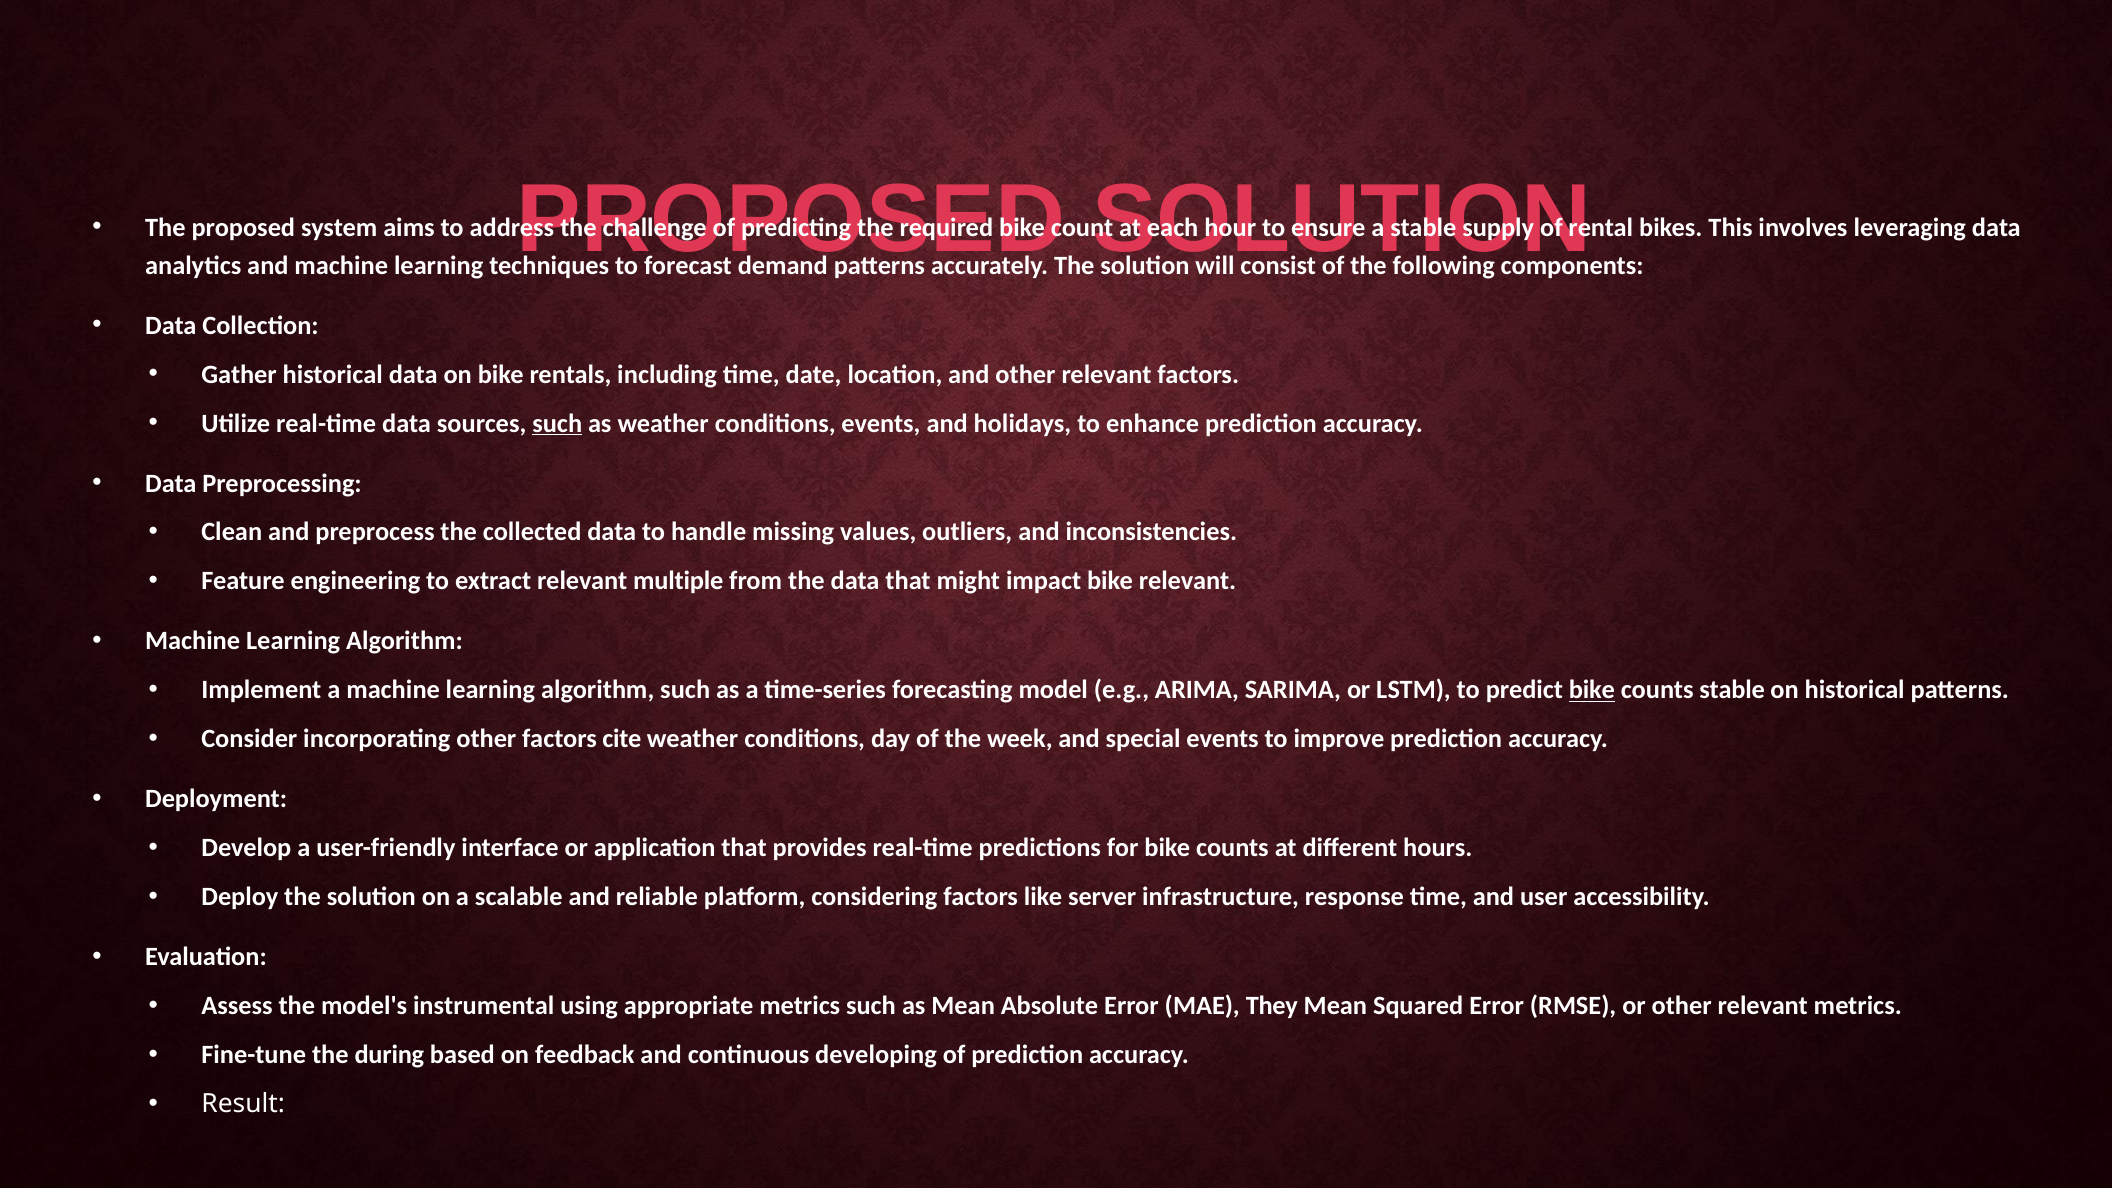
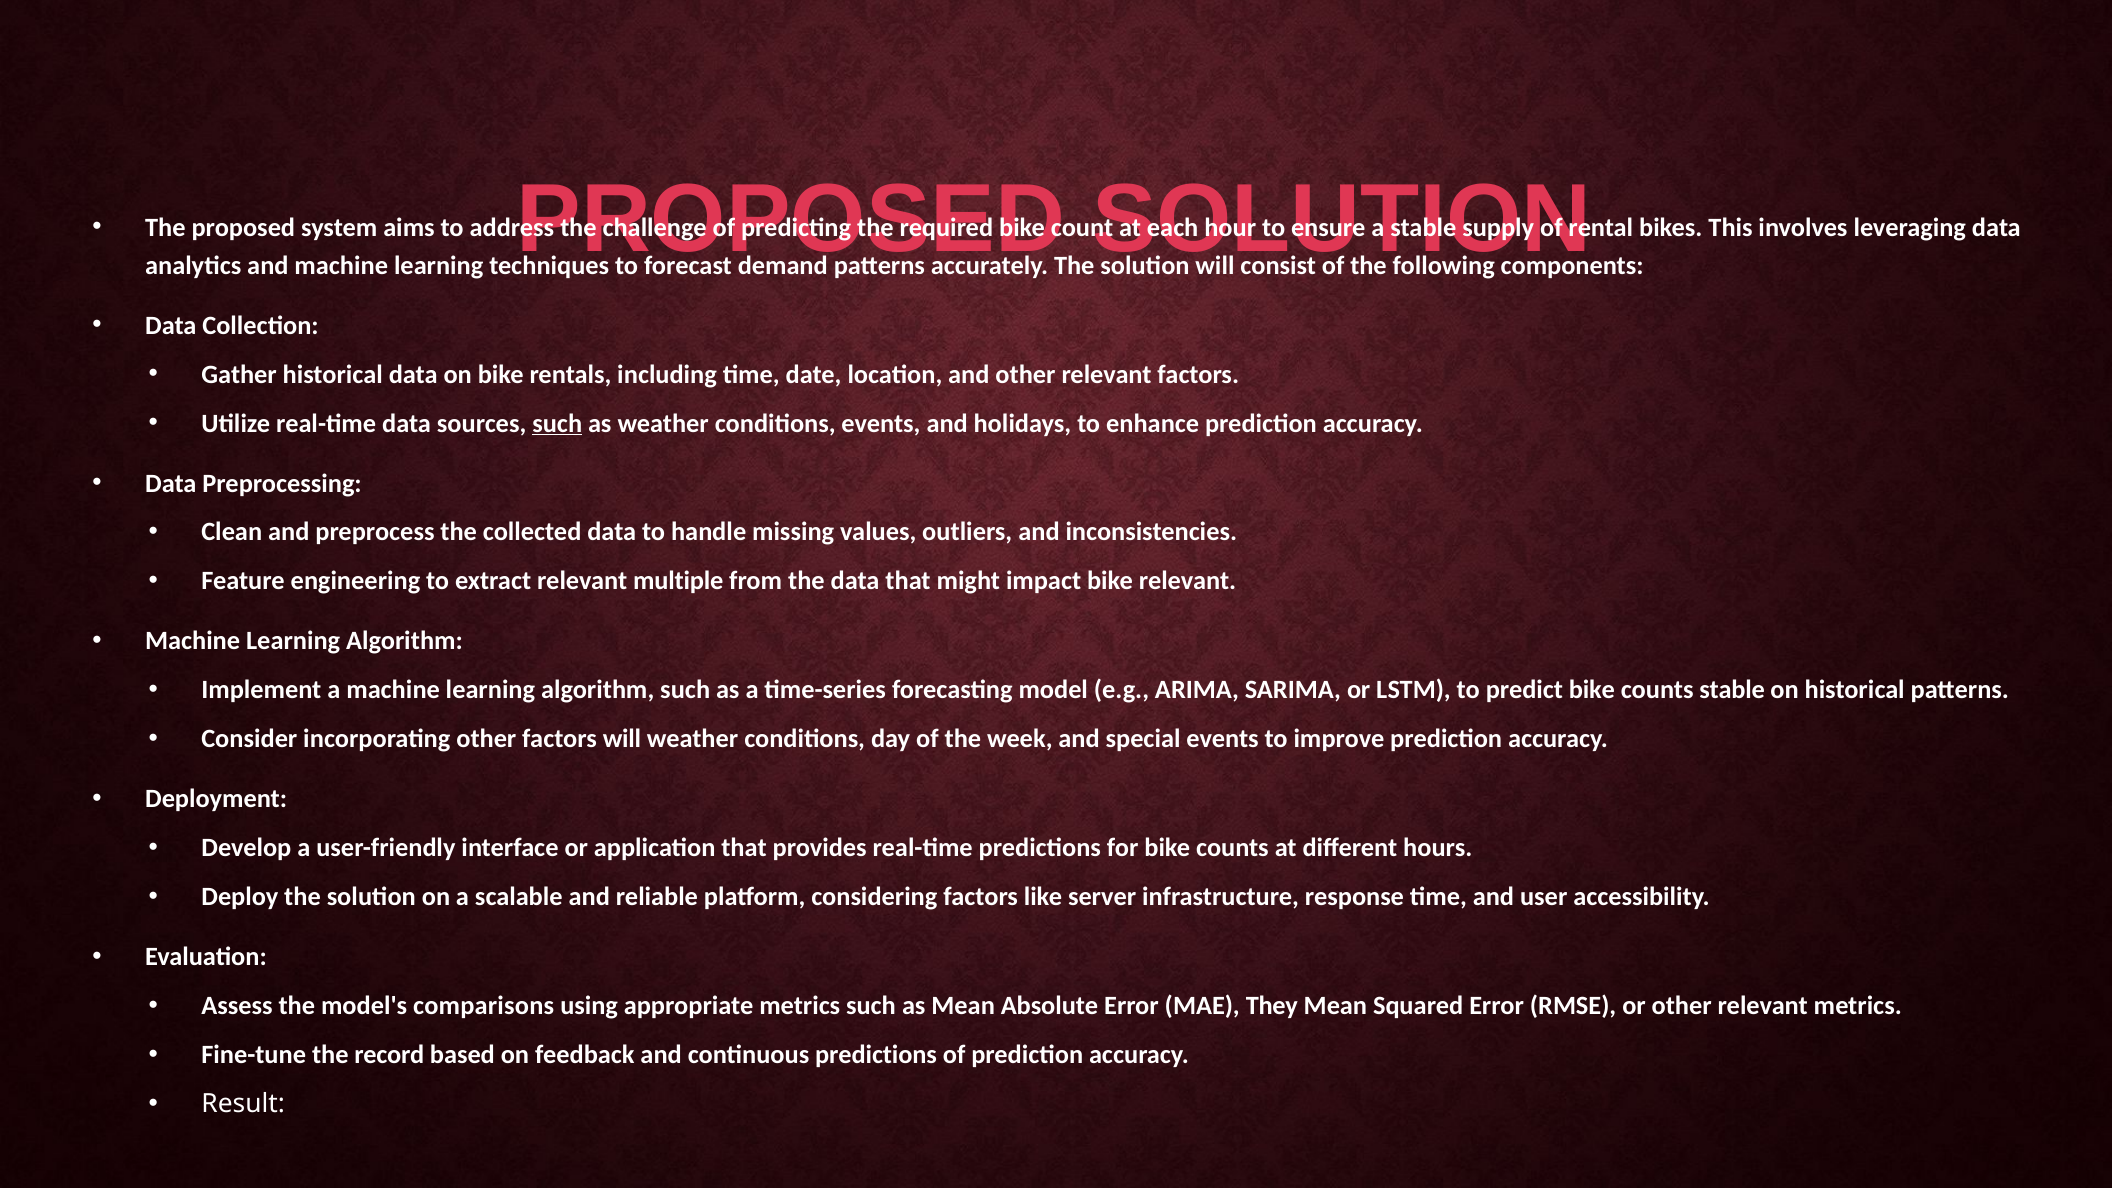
bike at (1592, 690) underline: present -> none
factors cite: cite -> will
instrumental: instrumental -> comparisons
during: during -> record
continuous developing: developing -> predictions
